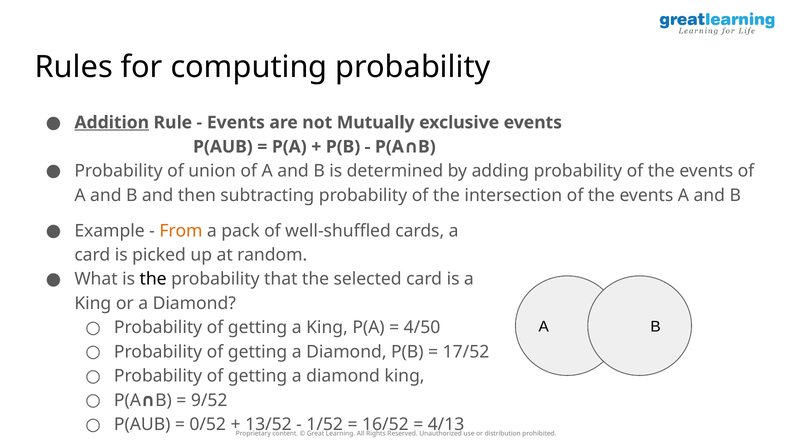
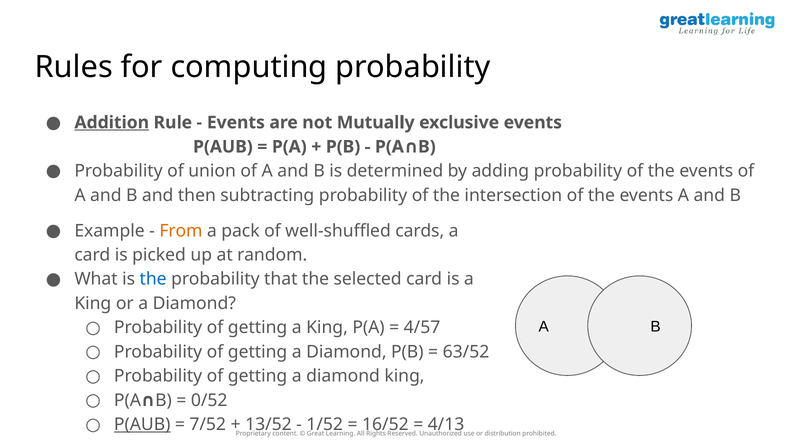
the at (153, 279) colour: black -> blue
4/50: 4/50 -> 4/57
17/52: 17/52 -> 63/52
9/52: 9/52 -> 0/52
P(AUB at (142, 425) underline: none -> present
0/52: 0/52 -> 7/52
